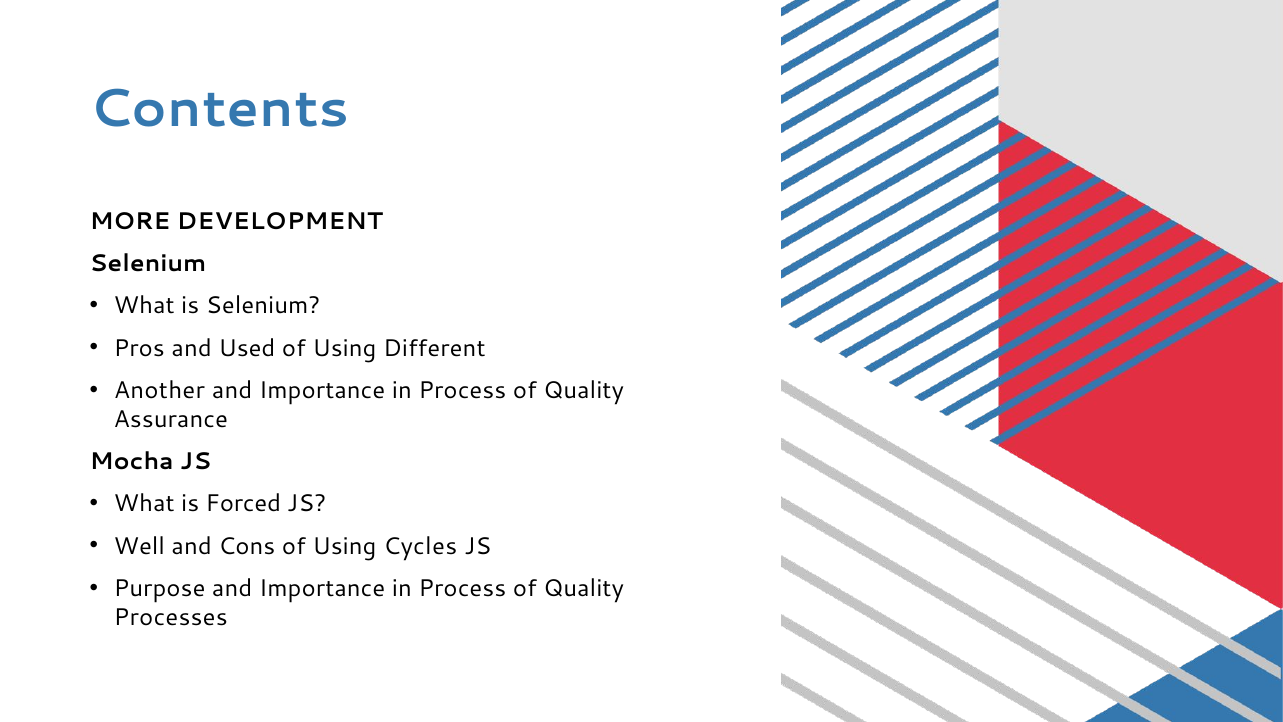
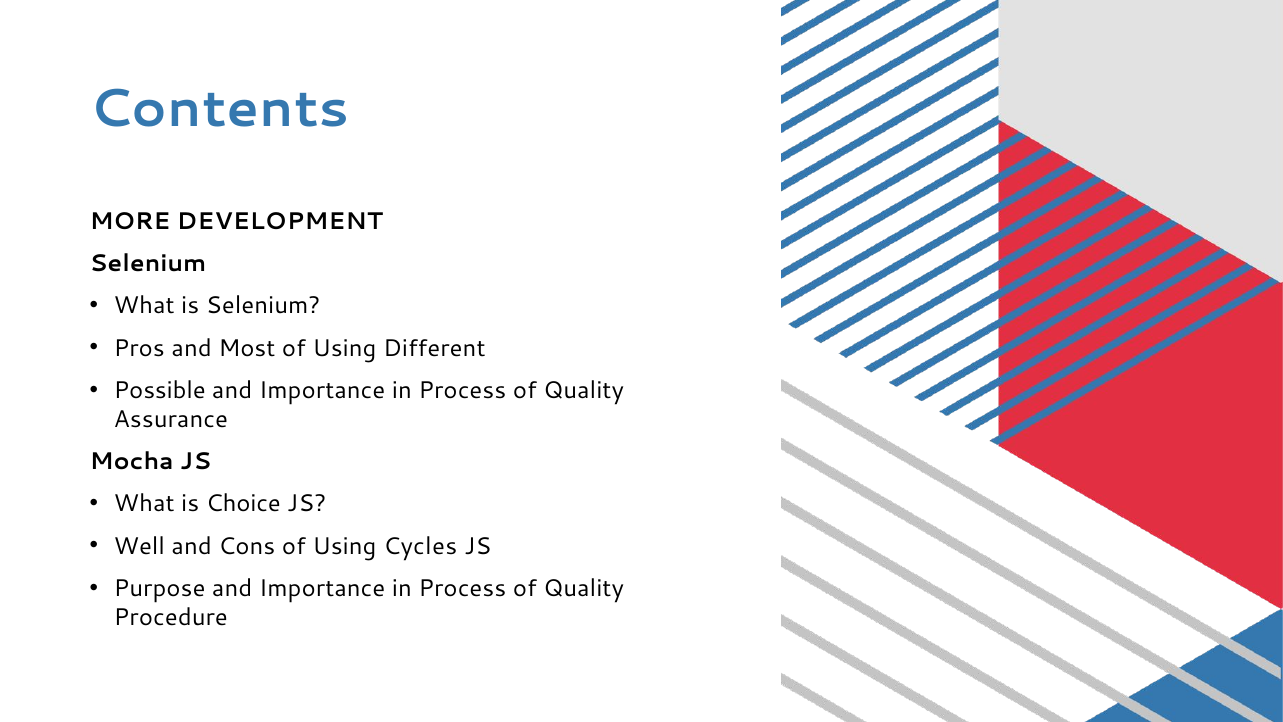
Used: Used -> Most
Another: Another -> Possible
Forced: Forced -> Choice
Processes: Processes -> Procedure
